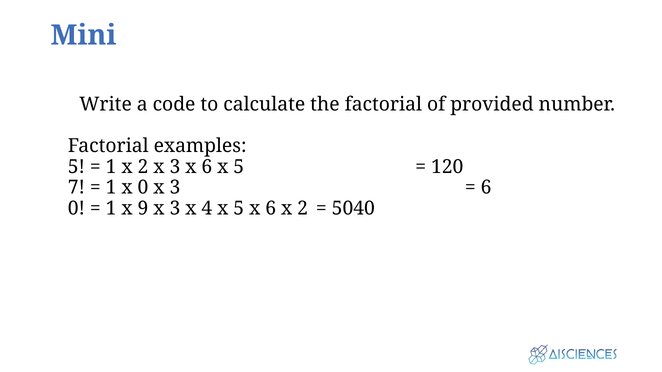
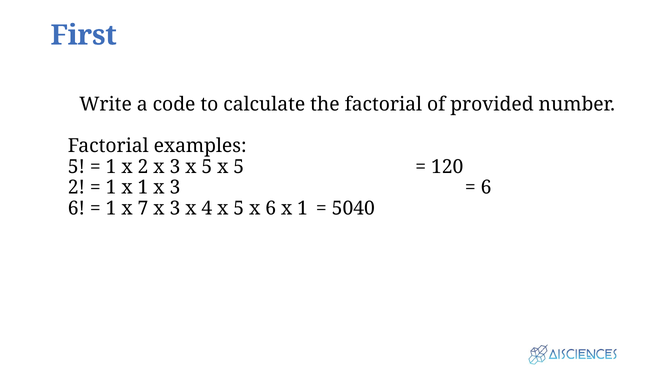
Mini: Mini -> First
3 x 6: 6 -> 5
7 at (76, 188): 7 -> 2
1 x 0: 0 -> 1
0 at (76, 209): 0 -> 6
9: 9 -> 7
6 x 2: 2 -> 1
